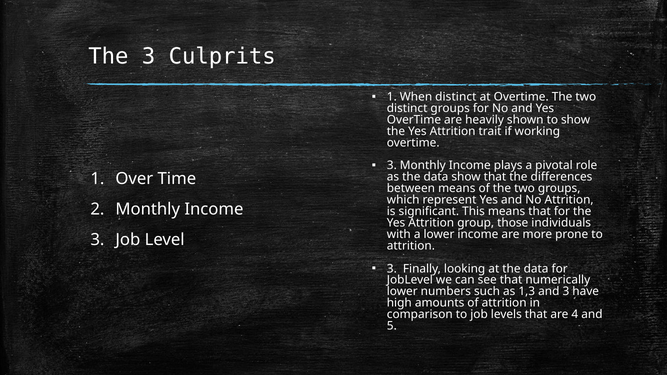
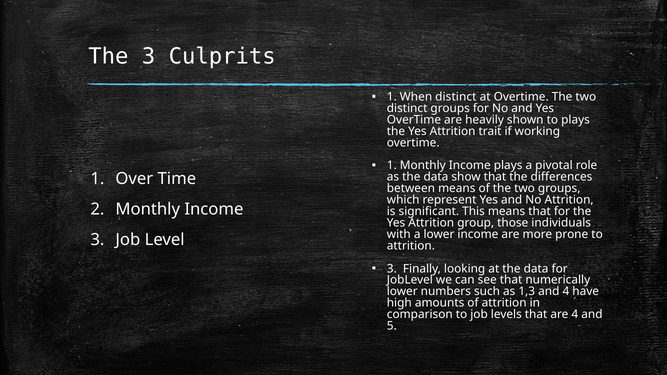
to show: show -> plays
3 at (392, 166): 3 -> 1
and 3: 3 -> 4
